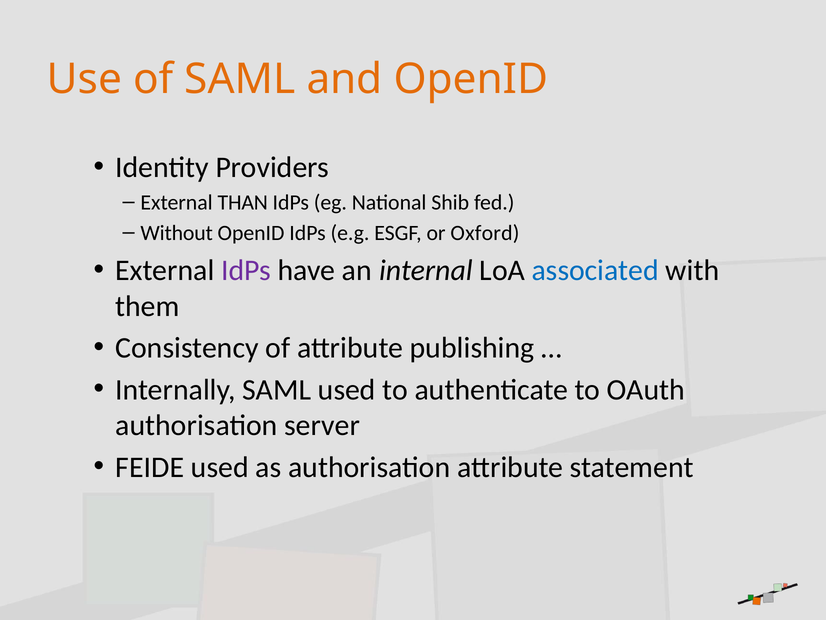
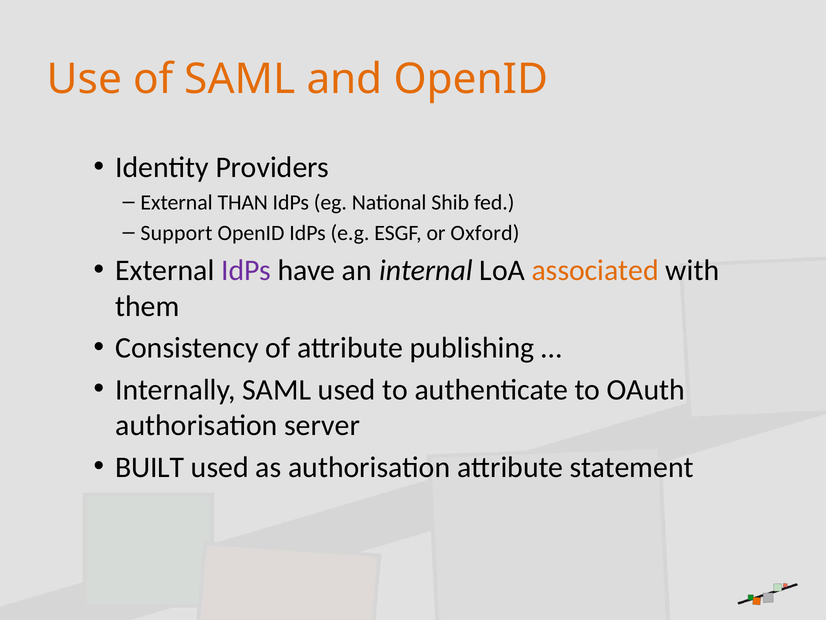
Without: Without -> Support
associated colour: blue -> orange
FEIDE: FEIDE -> BUILT
